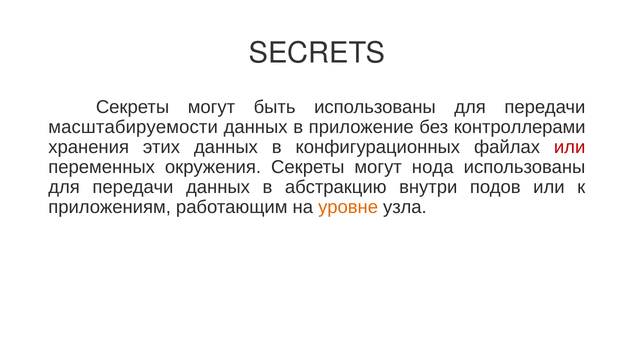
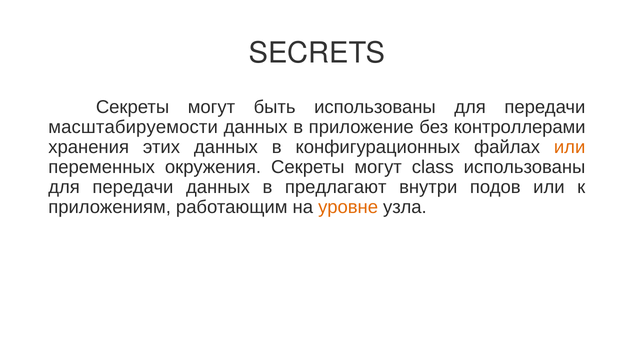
или at (570, 147) colour: red -> orange
нода: нода -> class
абстракцию: абстракцию -> предлагают
